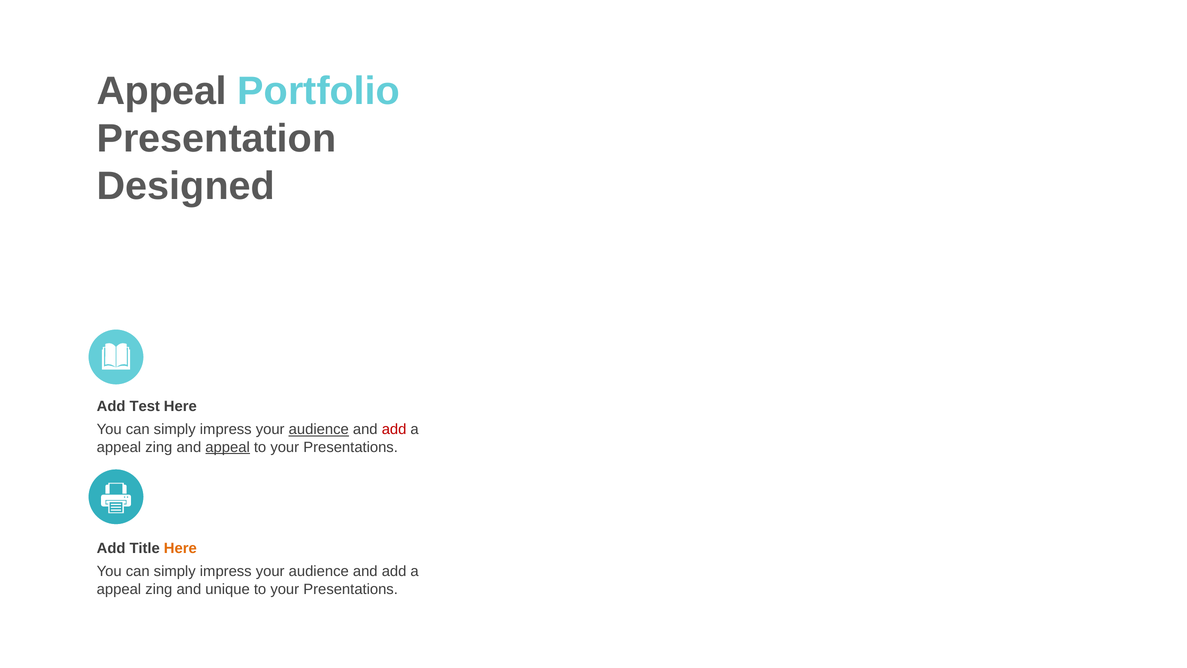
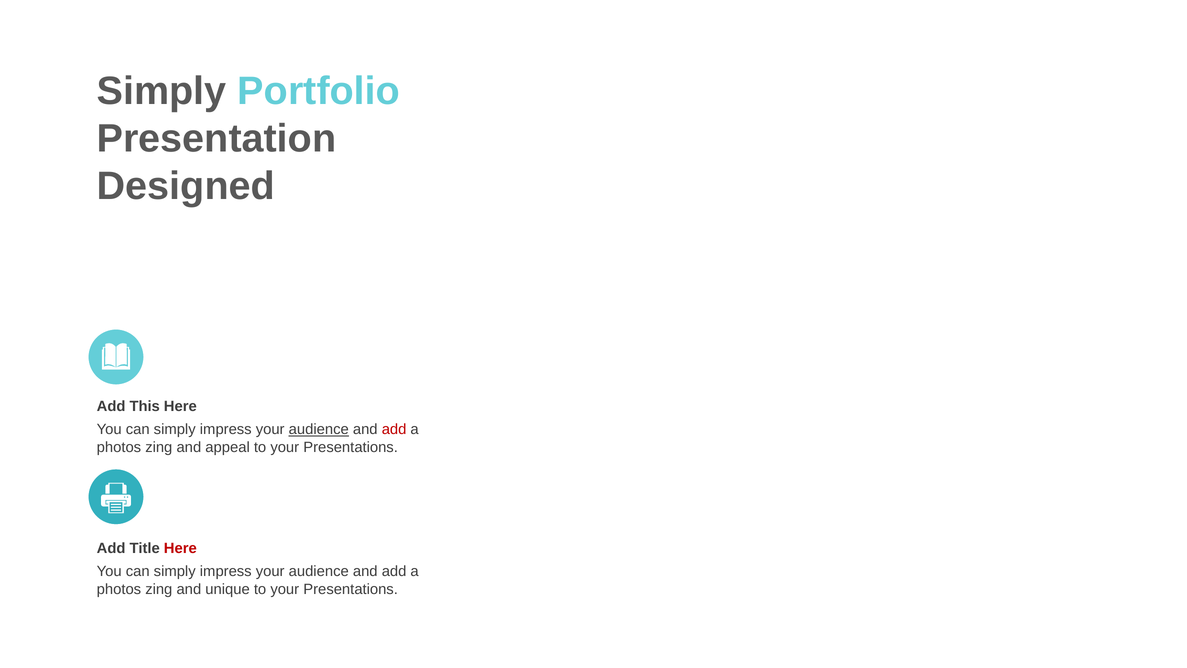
Appeal at (162, 91): Appeal -> Simply
Test: Test -> This
appeal at (119, 447): appeal -> photos
appeal at (228, 447) underline: present -> none
Here at (180, 548) colour: orange -> red
appeal at (119, 589): appeal -> photos
